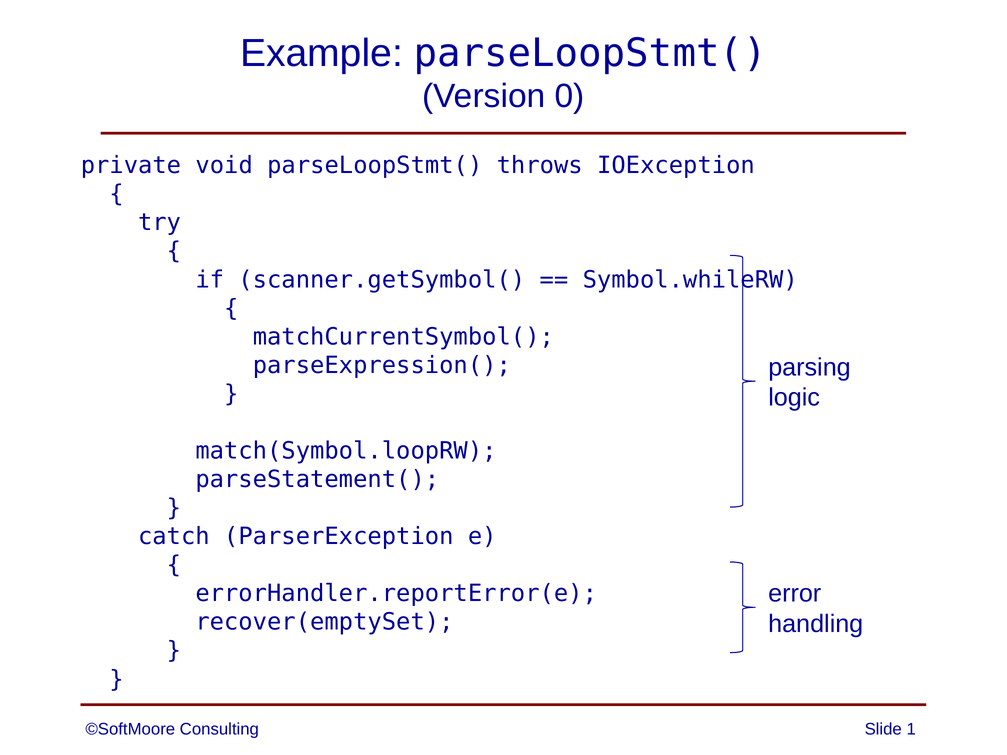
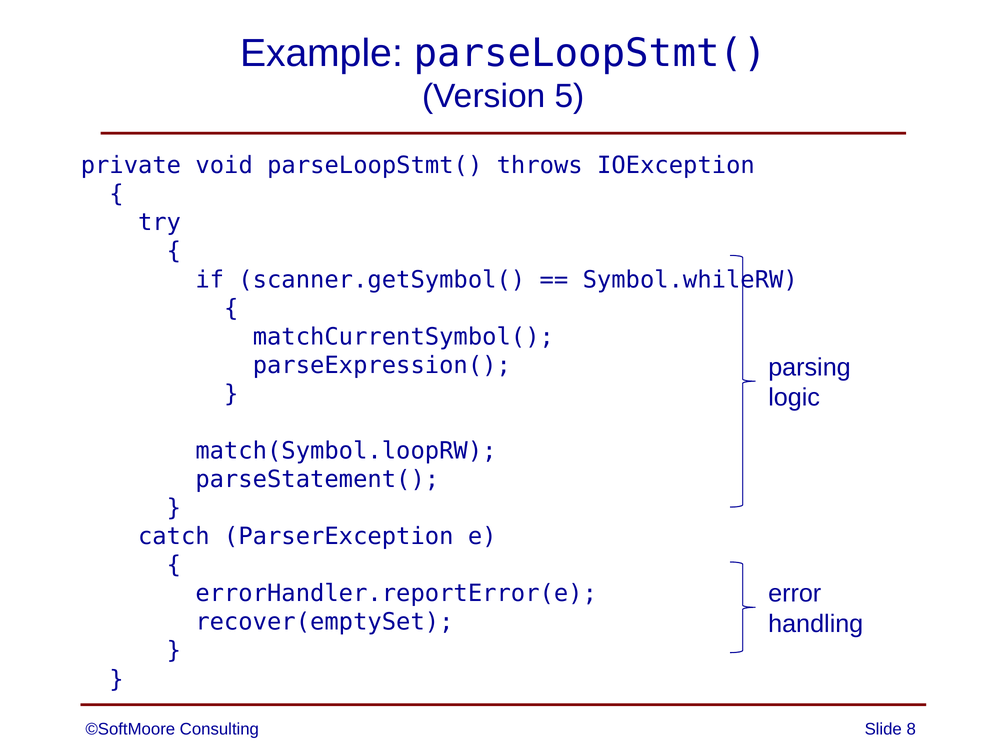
0: 0 -> 5
1: 1 -> 8
